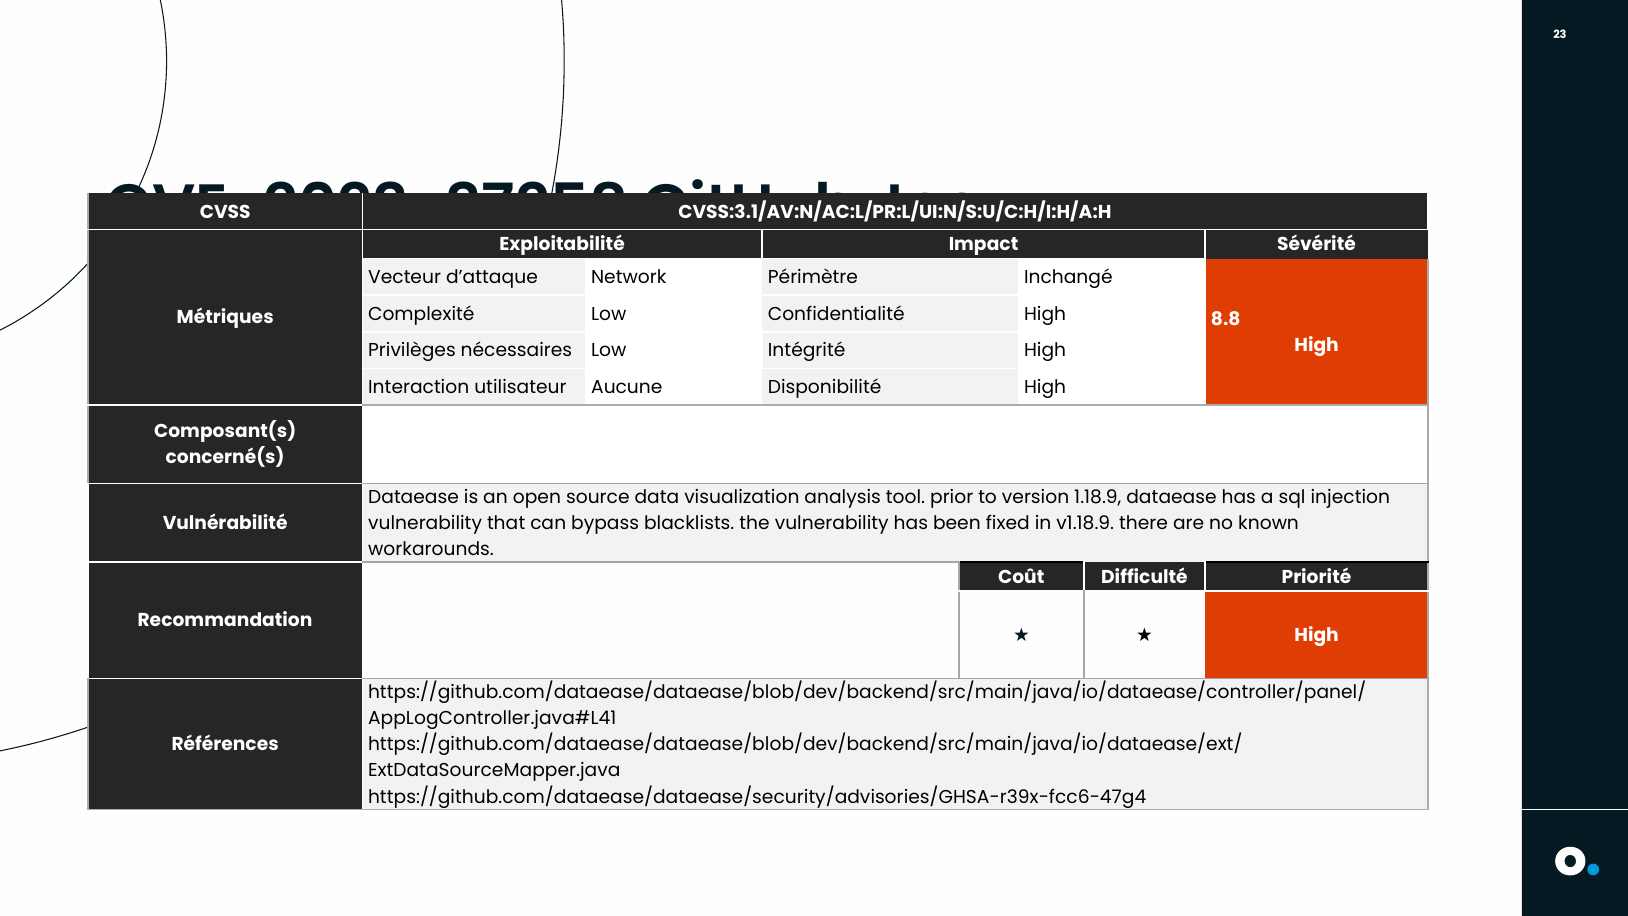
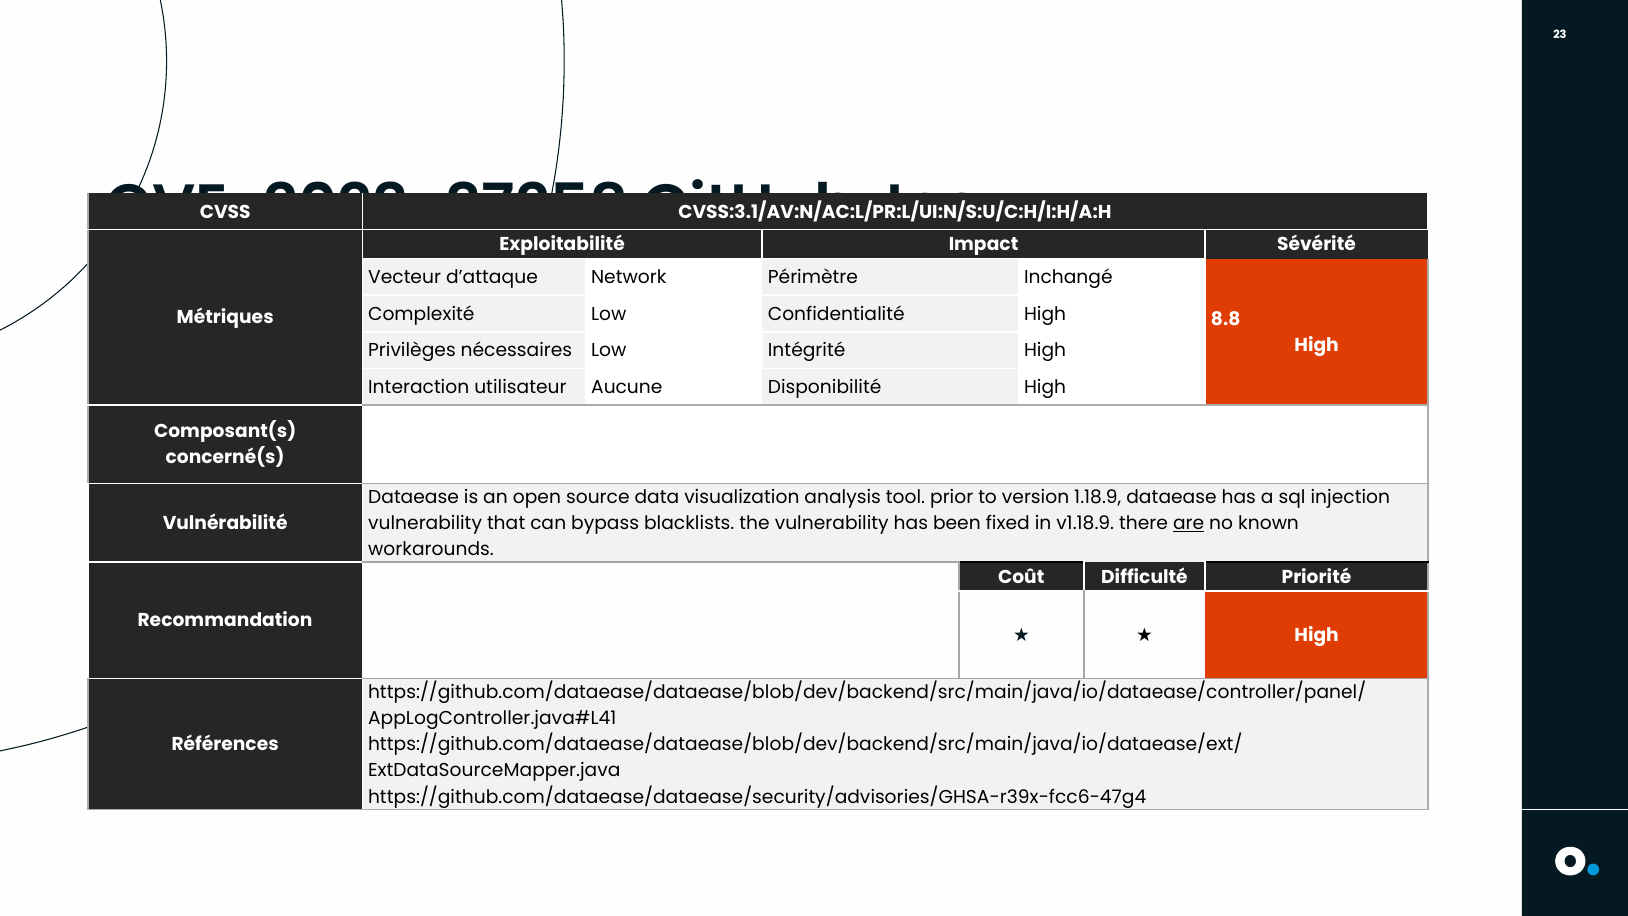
are underline: none -> present
